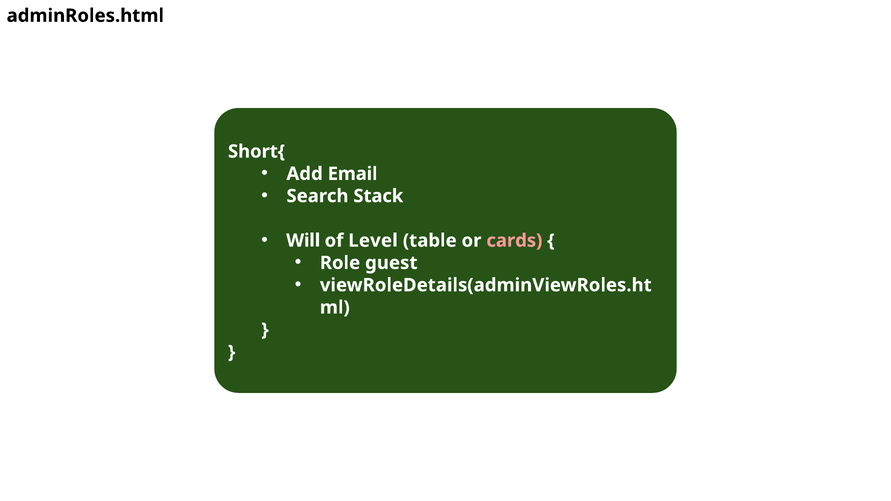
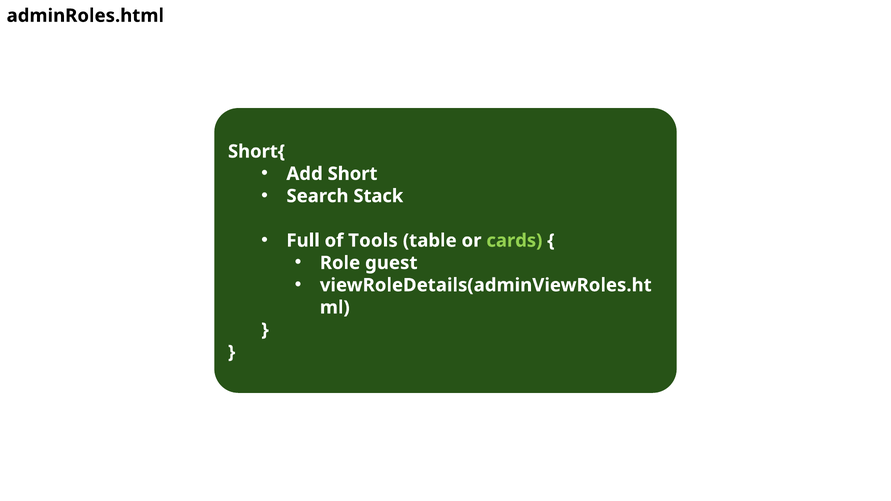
Email: Email -> Short
Will: Will -> Full
Level: Level -> Tools
cards colour: pink -> light green
